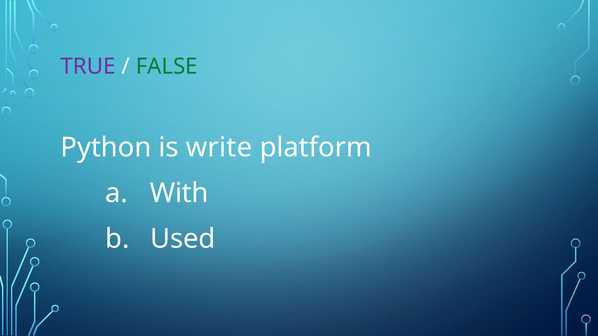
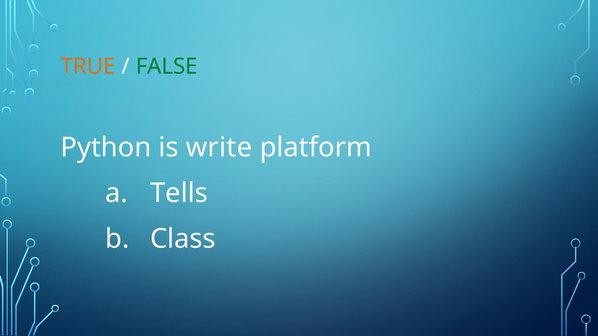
TRUE colour: purple -> orange
With: With -> Tells
Used: Used -> Class
